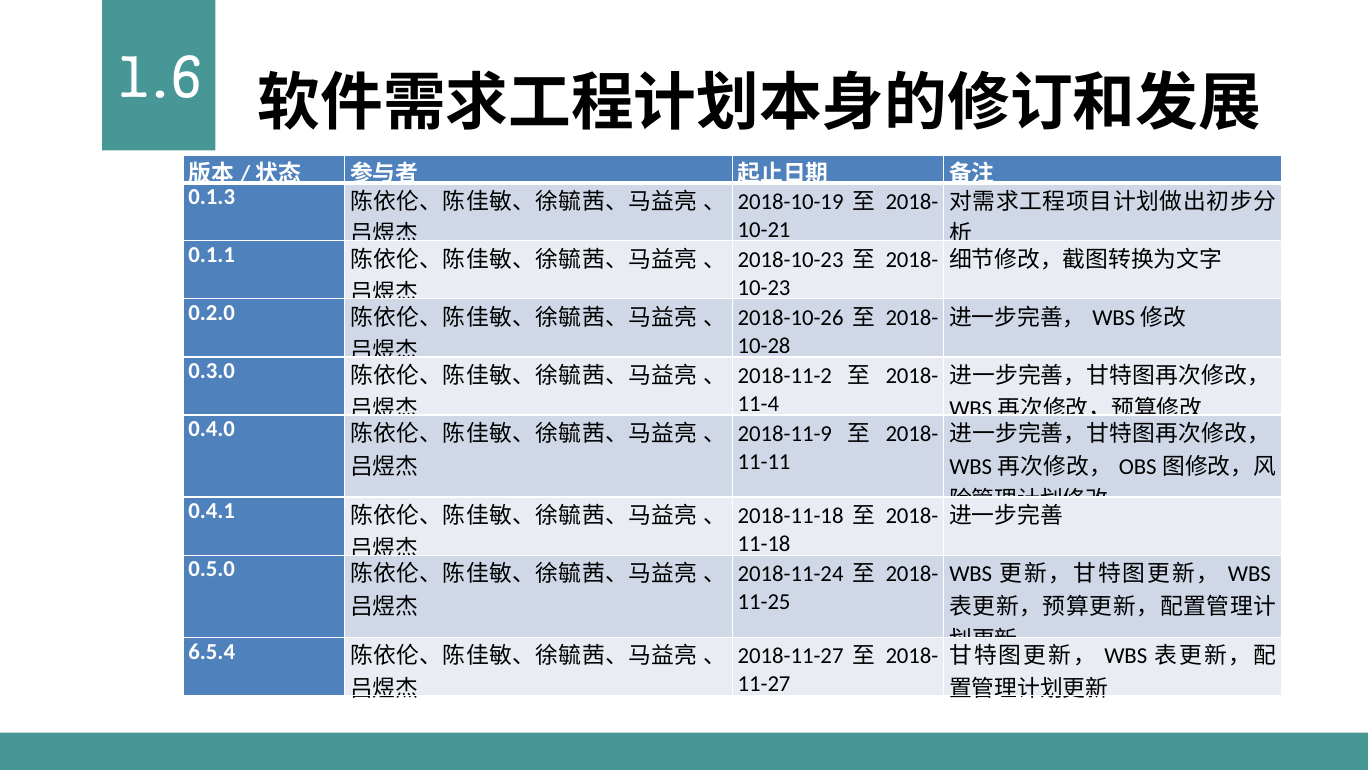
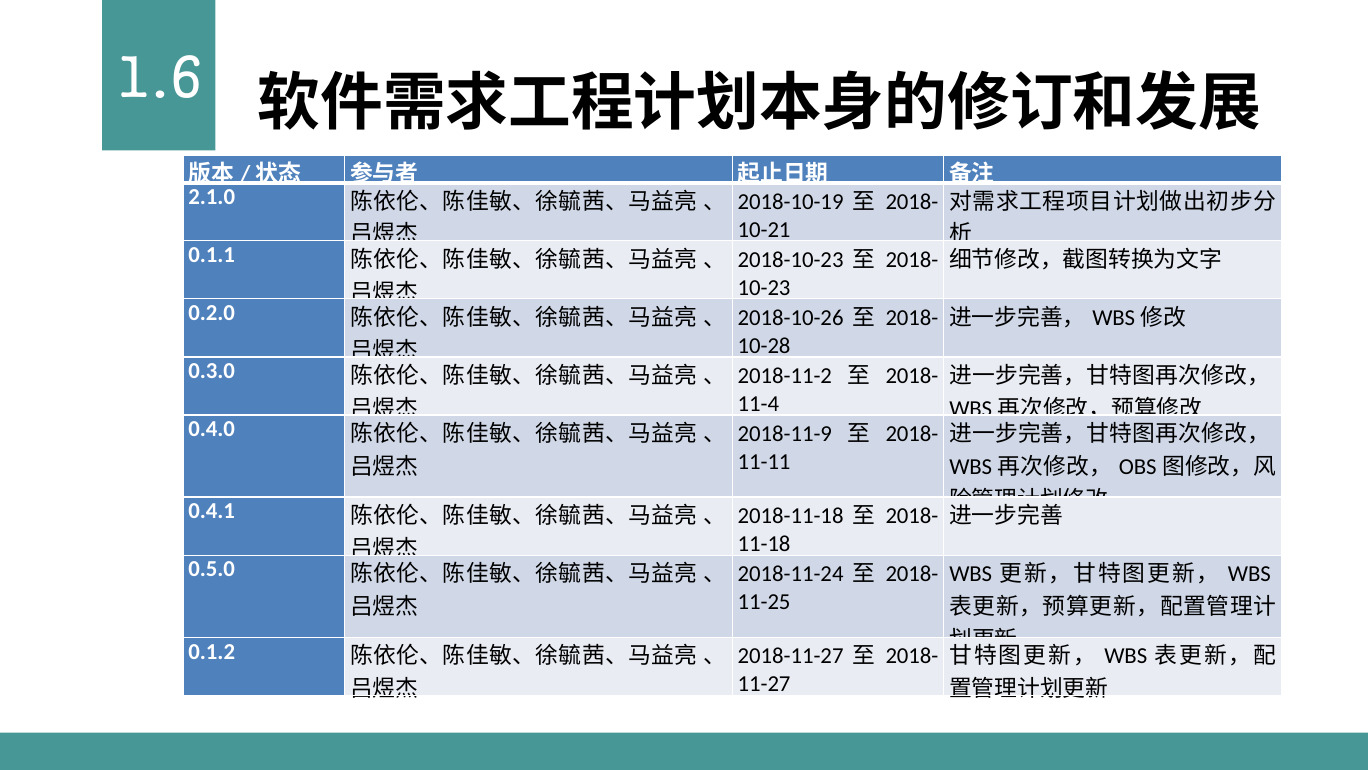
0.1.3: 0.1.3 -> 2.1.0
6.5.4: 6.5.4 -> 0.1.2
